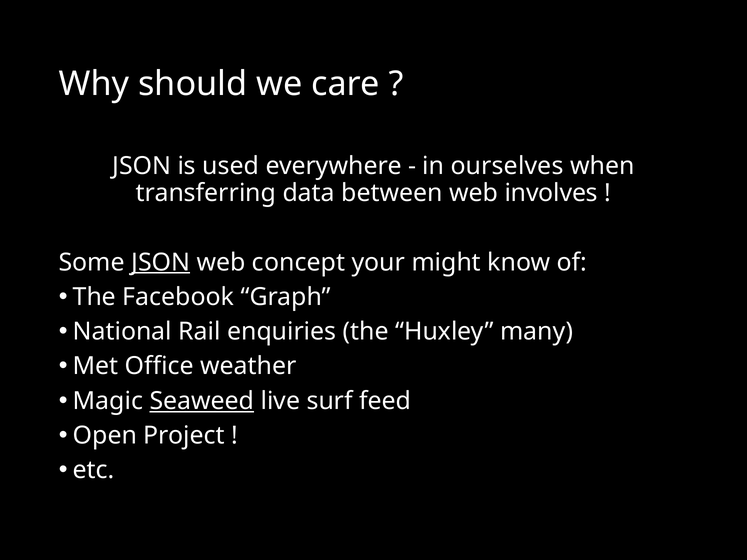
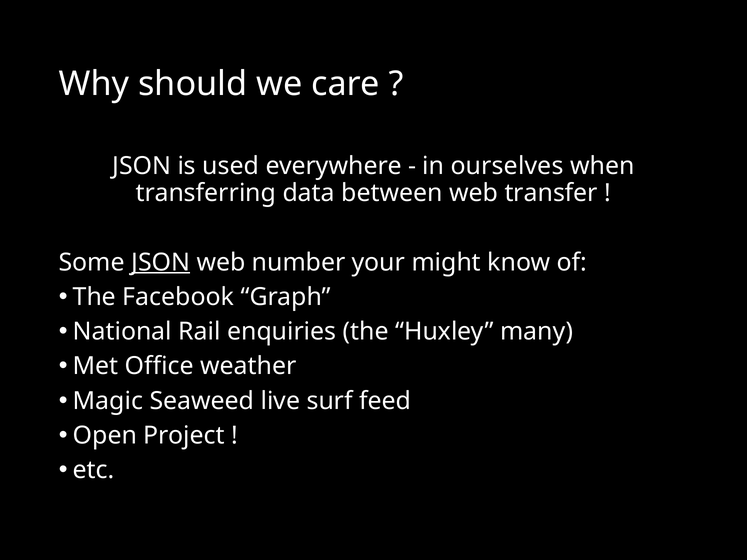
involves: involves -> transfer
concept: concept -> number
Seaweed underline: present -> none
